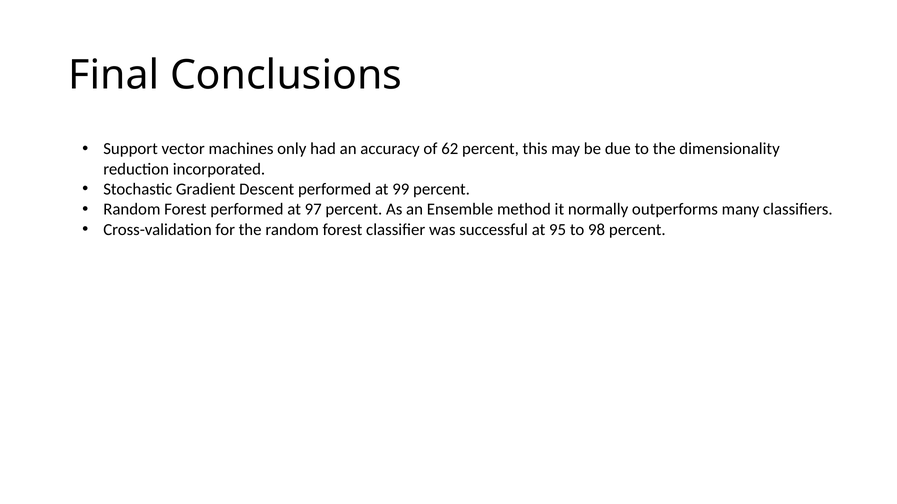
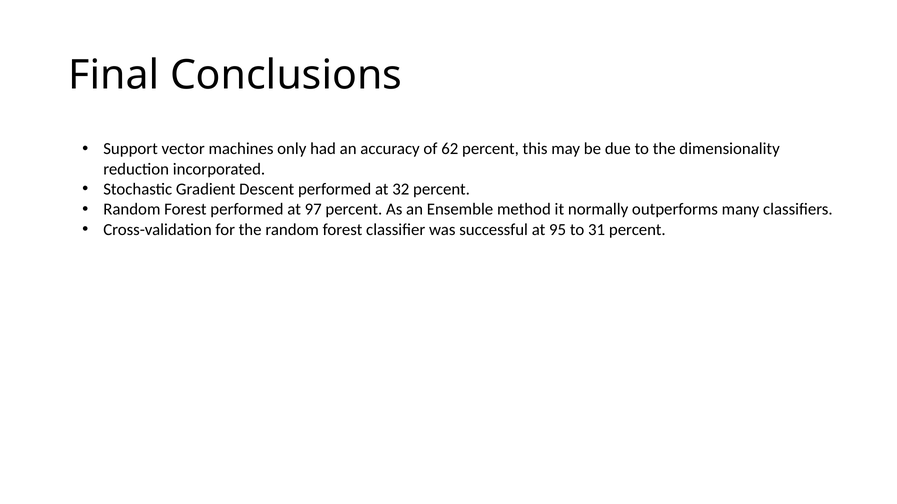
99: 99 -> 32
98: 98 -> 31
